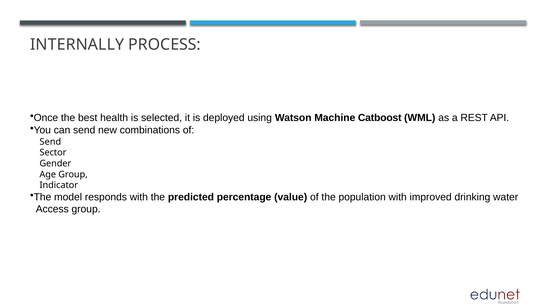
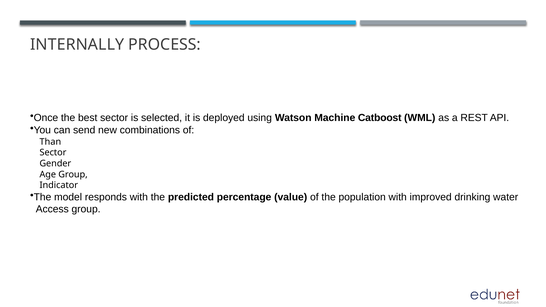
best health: health -> sector
Send at (50, 142): Send -> Than
